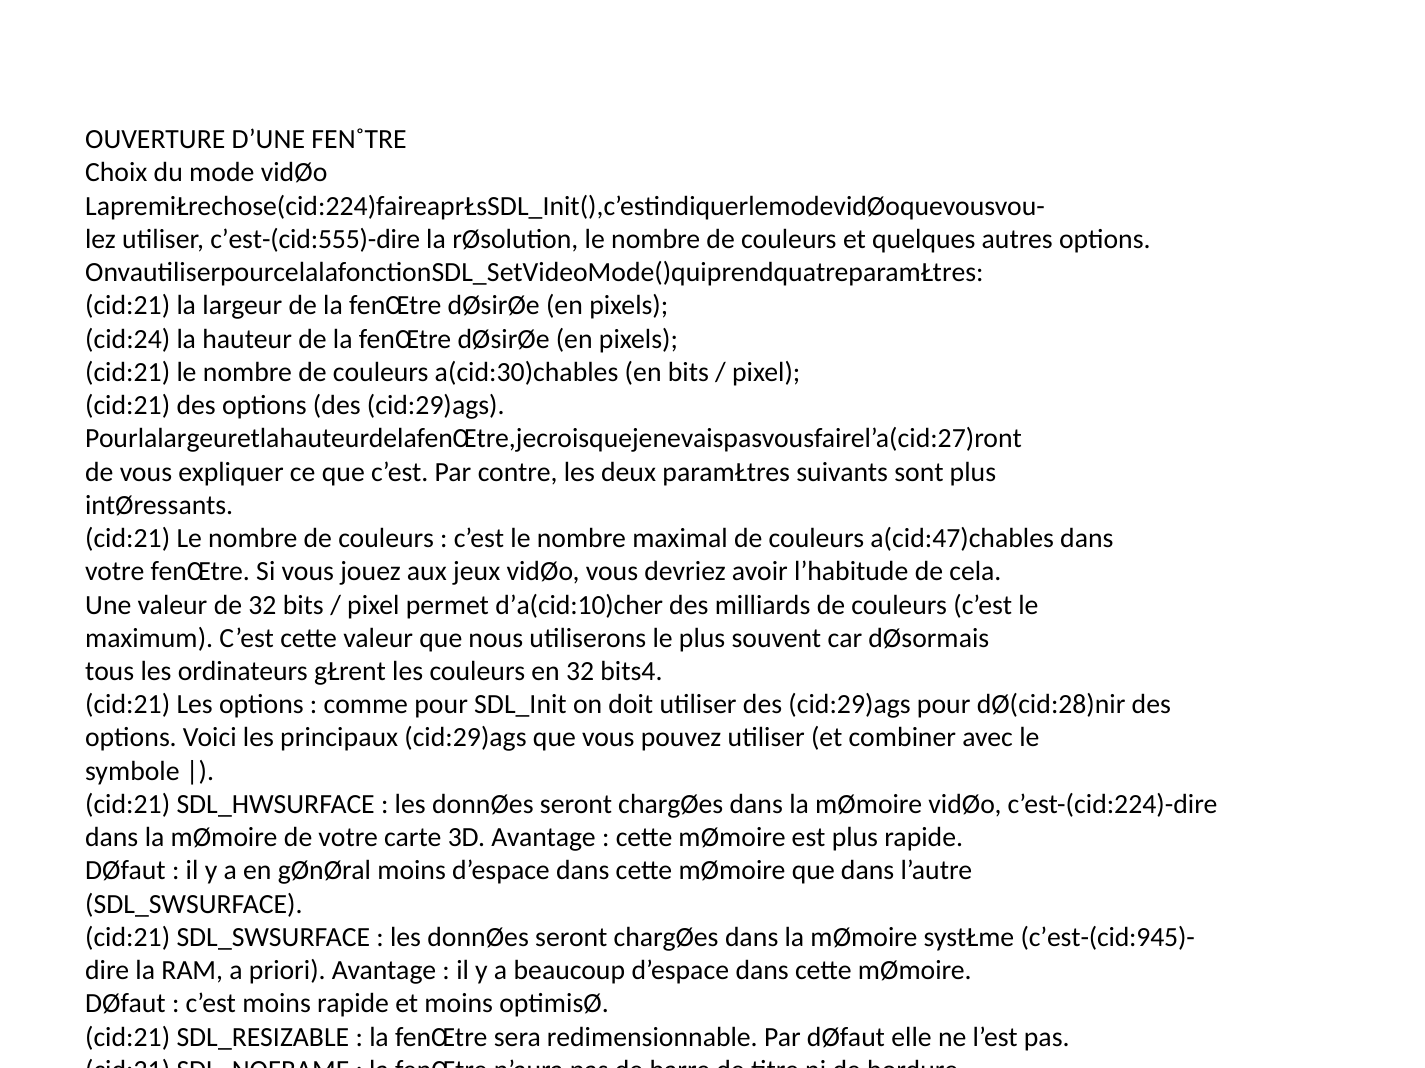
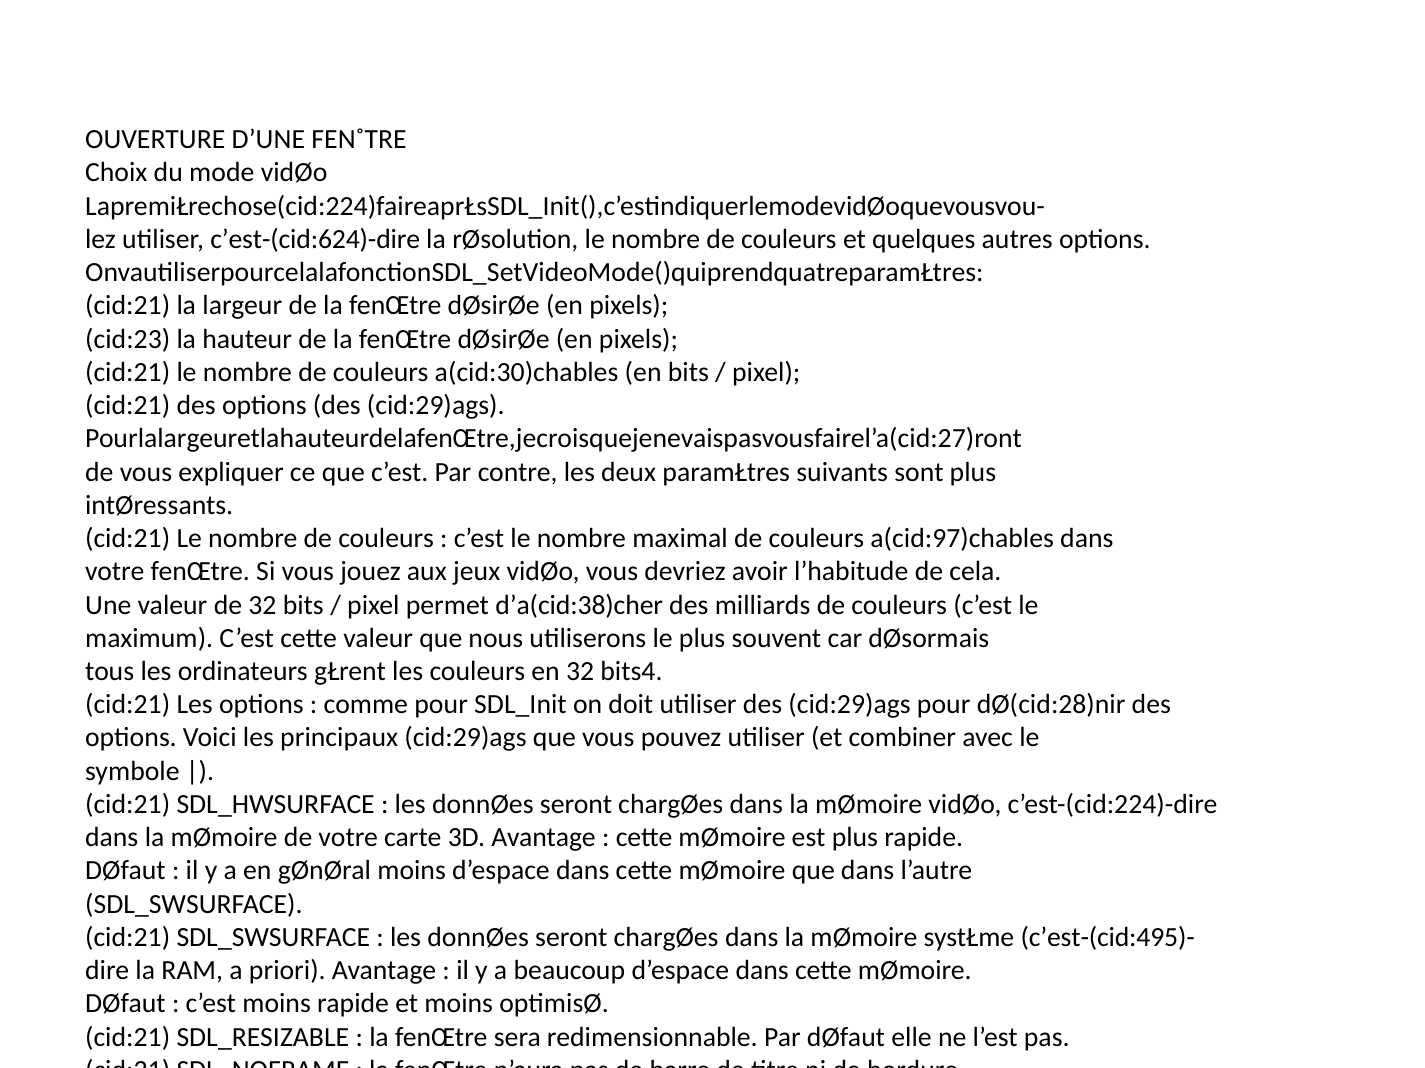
c’est-(cid:555)-dire: c’est-(cid:555)-dire -> c’est-(cid:624)-dire
cid:24: cid:24 -> cid:23
a(cid:47)chables: a(cid:47)chables -> a(cid:97)chables
d’a(cid:10)cher: d’a(cid:10)cher -> d’a(cid:38)cher
c’est-(cid:945)-: c’est-(cid:945)- -> c’est-(cid:495)-
